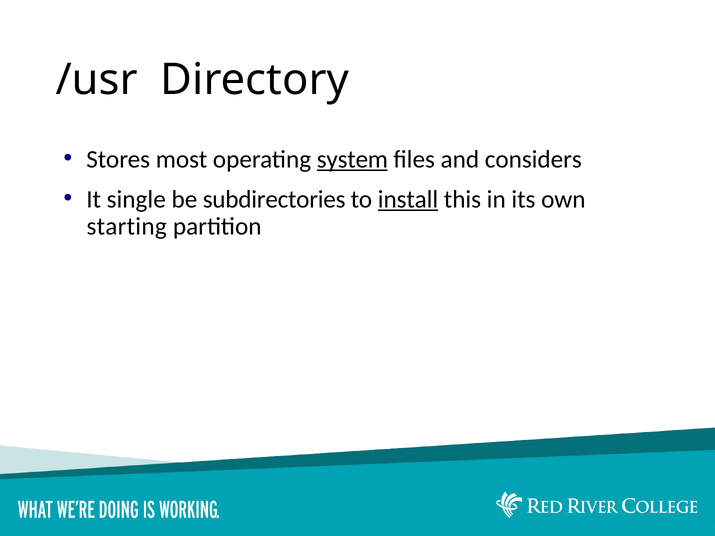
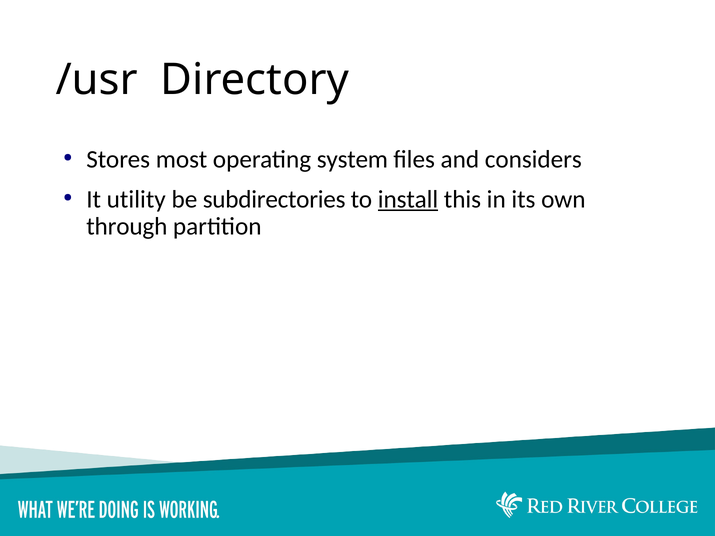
system underline: present -> none
single: single -> utility
starting: starting -> through
